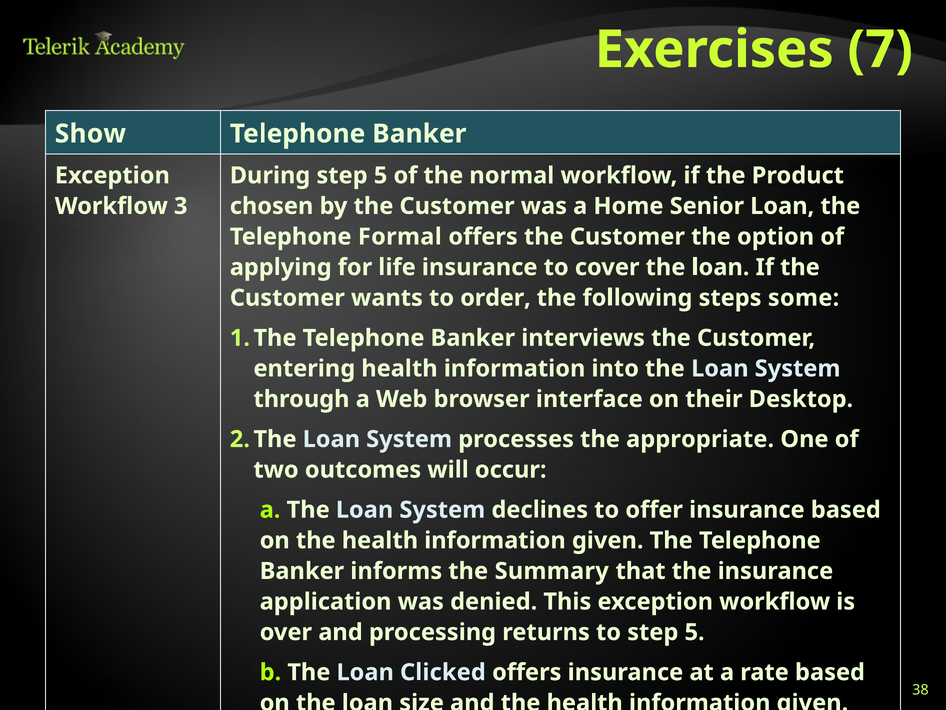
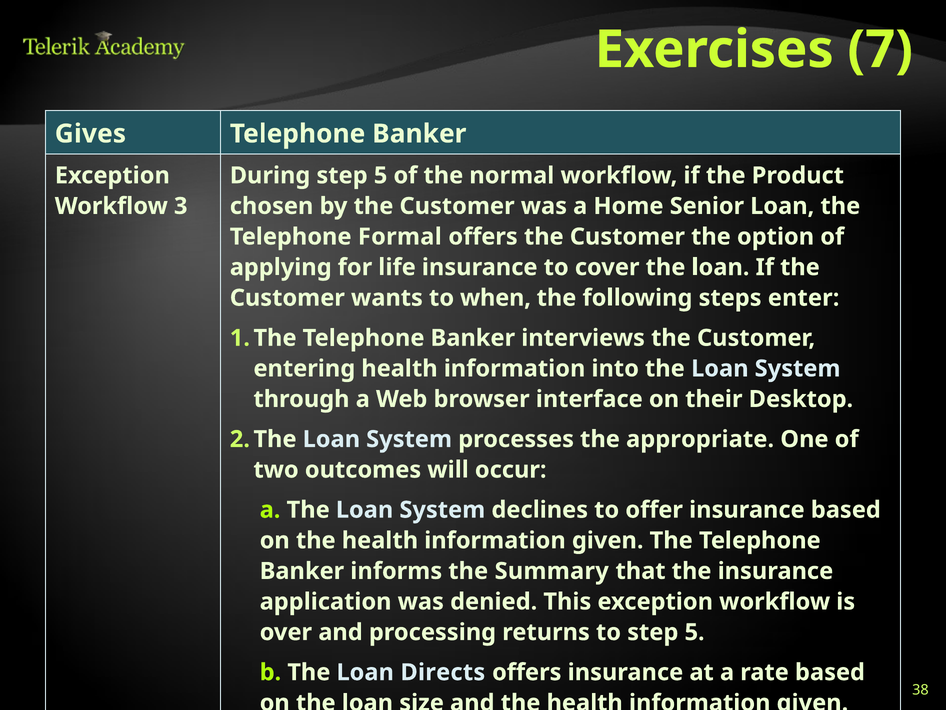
Show: Show -> Gives
order: order -> when
some: some -> enter
Clicked: Clicked -> Directs
